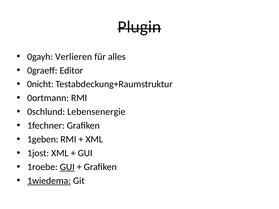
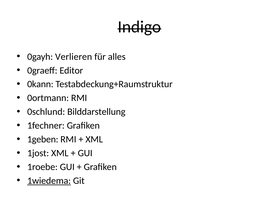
Plugin: Plugin -> Indigo
0nicht: 0nicht -> 0kann
Lebensenergie: Lebensenergie -> Bilddarstellung
GUI at (67, 167) underline: present -> none
